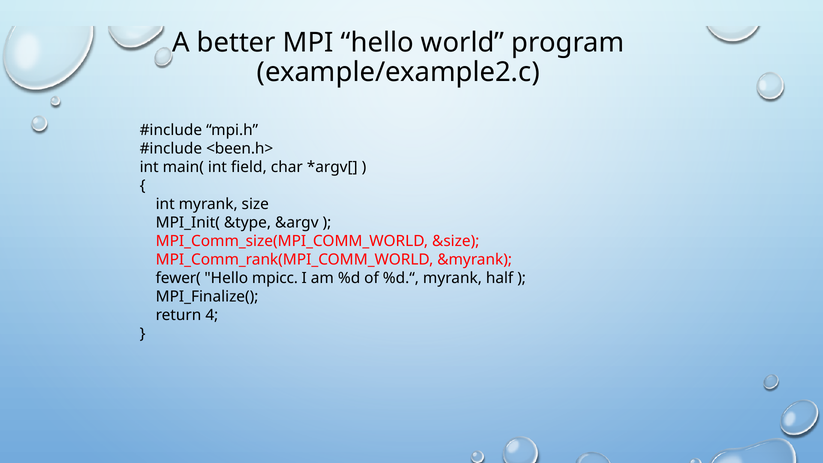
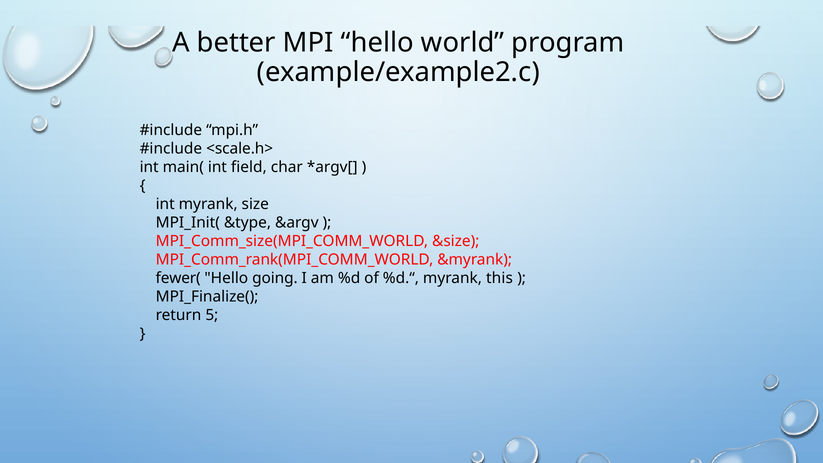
<been.h>: <been.h> -> <scale.h>
mpicc: mpicc -> going
half: half -> this
4: 4 -> 5
